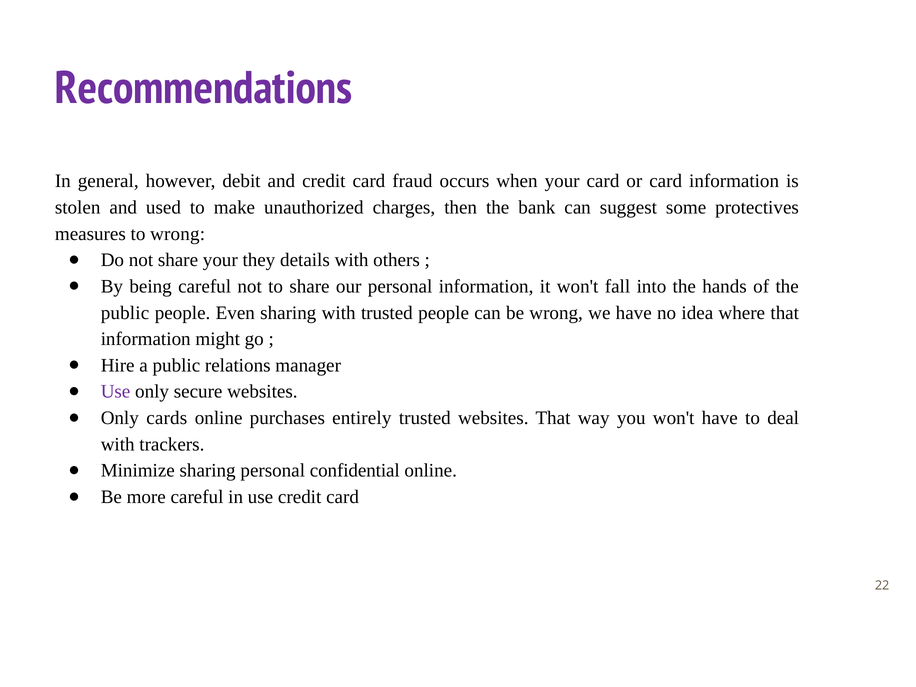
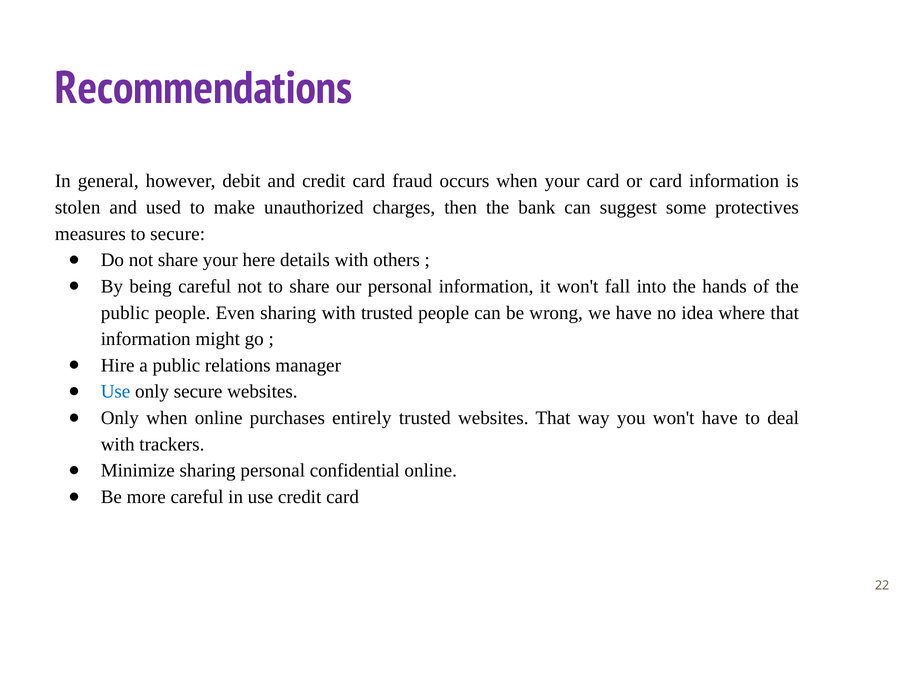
to wrong: wrong -> secure
they: they -> here
Use at (116, 392) colour: purple -> blue
Only cards: cards -> when
